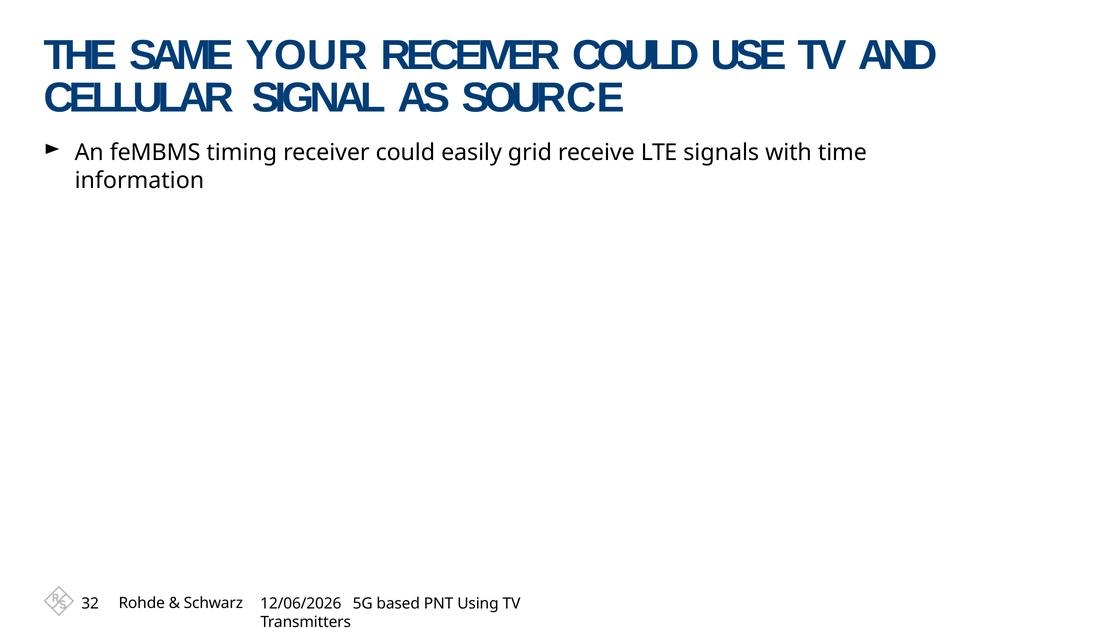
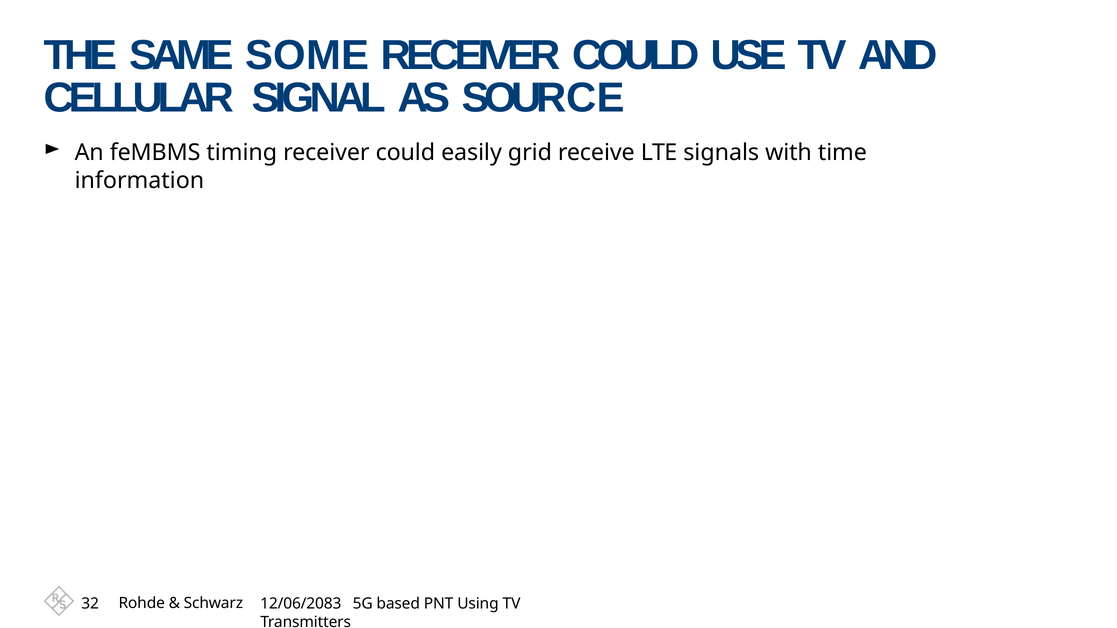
YOUR: YOUR -> SOME
12/06/2026: 12/06/2026 -> 12/06/2083
